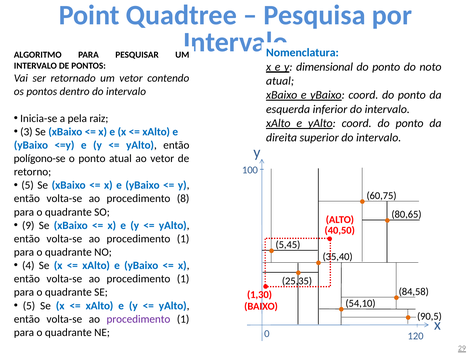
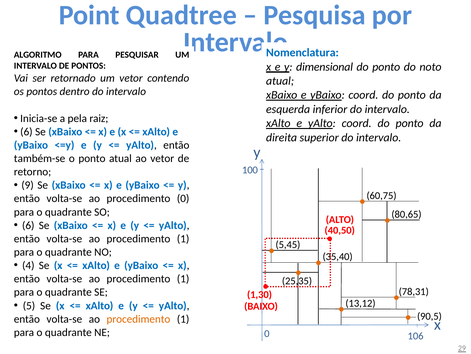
3 at (26, 131): 3 -> 6
polígono-se: polígono-se -> também-se
5 at (28, 185): 5 -> 9
8 at (183, 198): 8 -> 0
9 at (28, 225): 9 -> 6
84,58: 84,58 -> 78,31
54,10: 54,10 -> 13,12
procedimento at (138, 318) colour: purple -> orange
120: 120 -> 106
